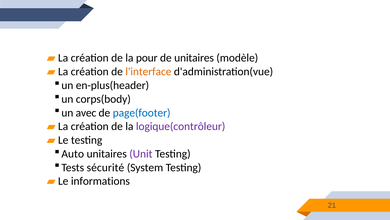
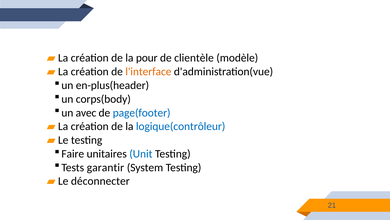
de unitaires: unitaires -> clientèle
logique(contrôleur colour: purple -> blue
Auto: Auto -> Faire
Unit colour: purple -> blue
sécurité: sécurité -> garantir
informations: informations -> déconnecter
